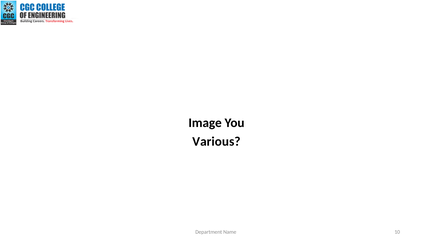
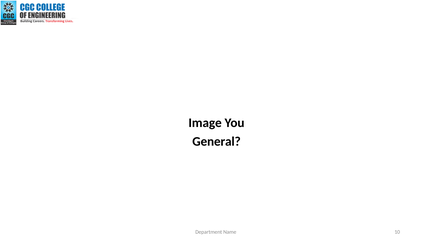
Various: Various -> General
